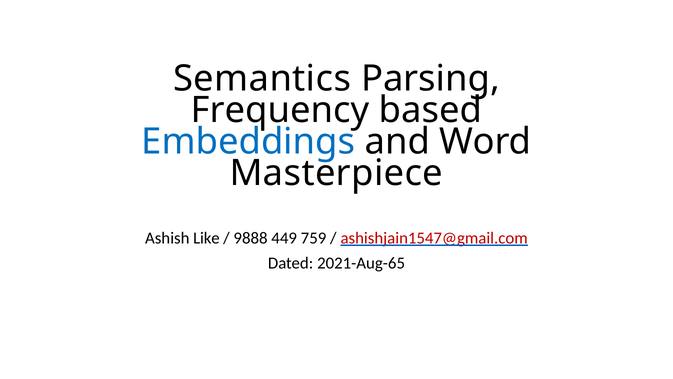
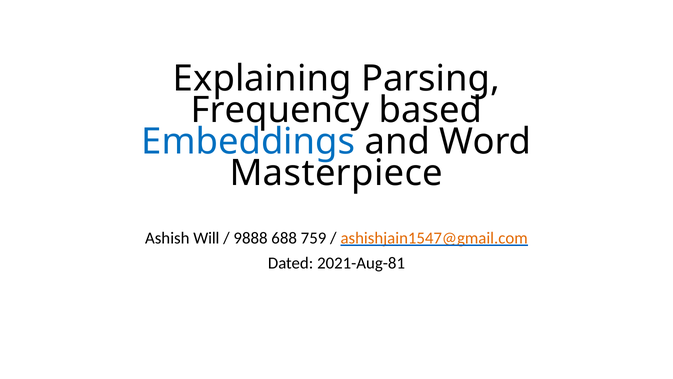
Semantics: Semantics -> Explaining
Like: Like -> Will
449: 449 -> 688
ashishjain1547@gmail.com colour: red -> orange
2021-Aug-65: 2021-Aug-65 -> 2021-Aug-81
